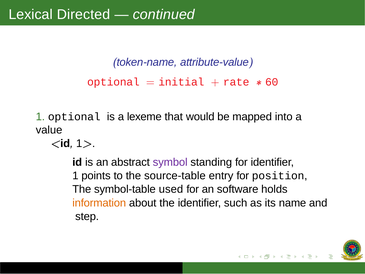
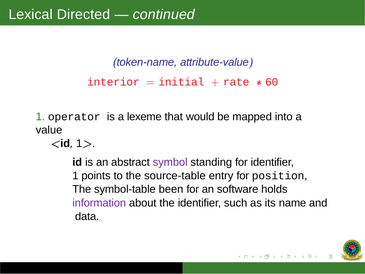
optional at (113, 82): optional -> interior
1 optional: optional -> operator
used: used -> been
information colour: orange -> purple
step: step -> data
